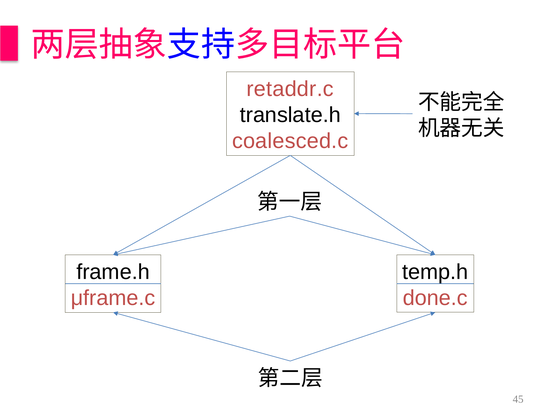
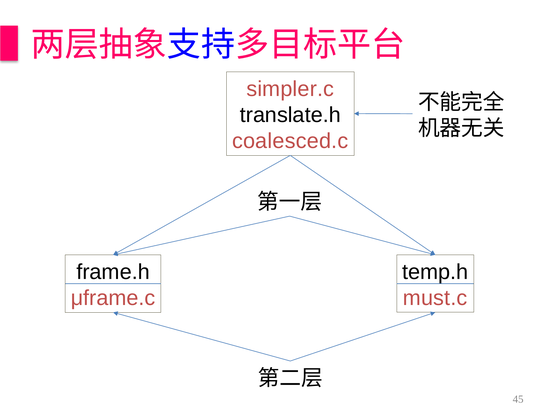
retaddr.c: retaddr.c -> simpler.c
done.c: done.c -> must.c
